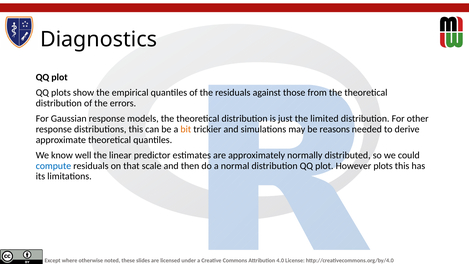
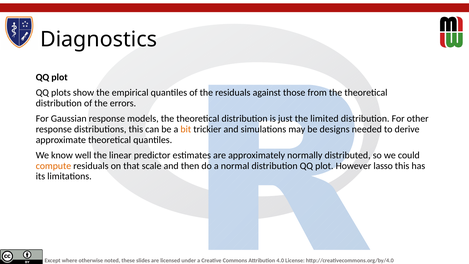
reasons: reasons -> designs
compute colour: blue -> orange
However plots: plots -> lasso
